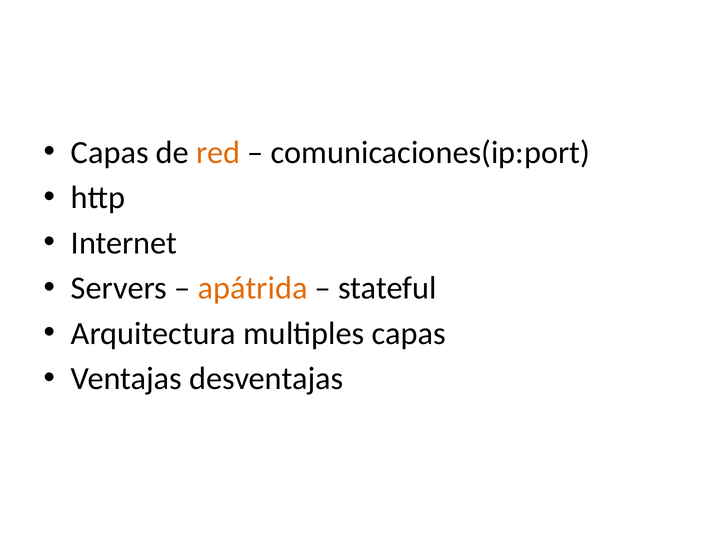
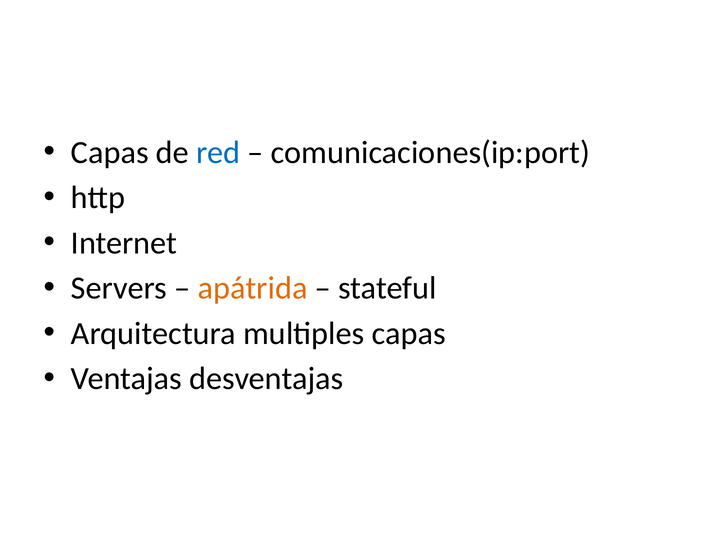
red colour: orange -> blue
